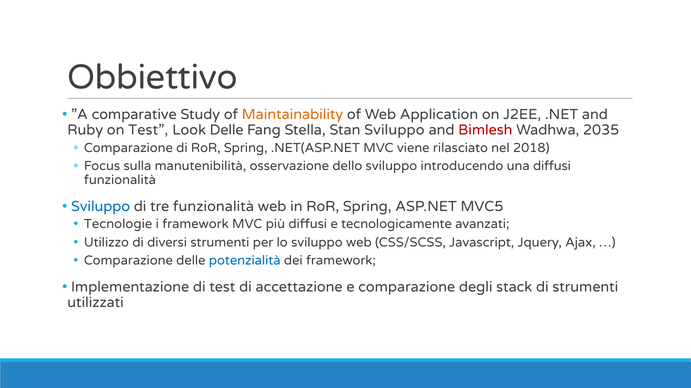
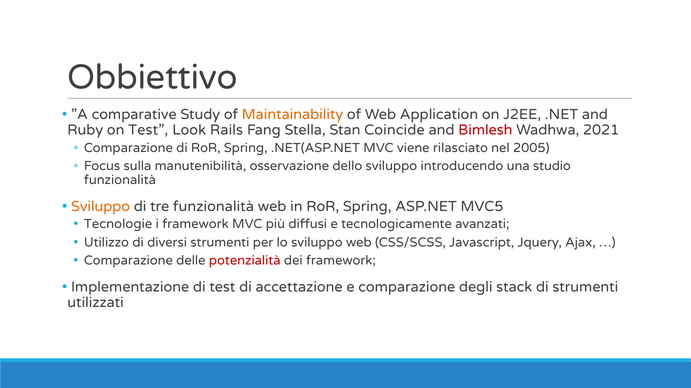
Look Delle: Delle -> Rails
Stan Sviluppo: Sviluppo -> Coincide
2035: 2035 -> 2021
2018: 2018 -> 2005
una diffusi: diffusi -> studio
Sviluppo at (101, 207) colour: blue -> orange
potenzialità colour: blue -> red
